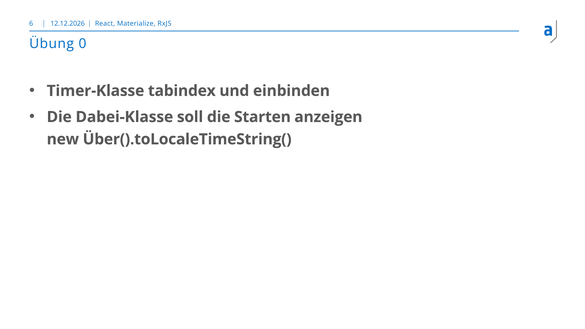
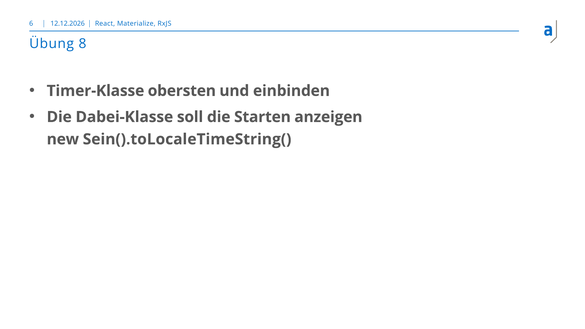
0: 0 -> 8
tabindex: tabindex -> obersten
Über().toLocaleTimeString(: Über().toLocaleTimeString( -> Sein().toLocaleTimeString(
